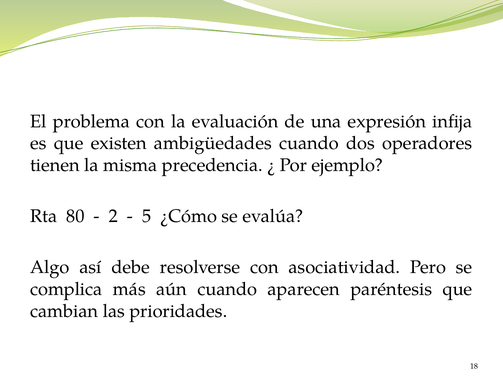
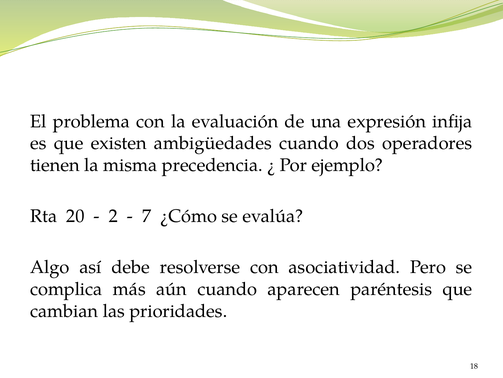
80: 80 -> 20
5: 5 -> 7
